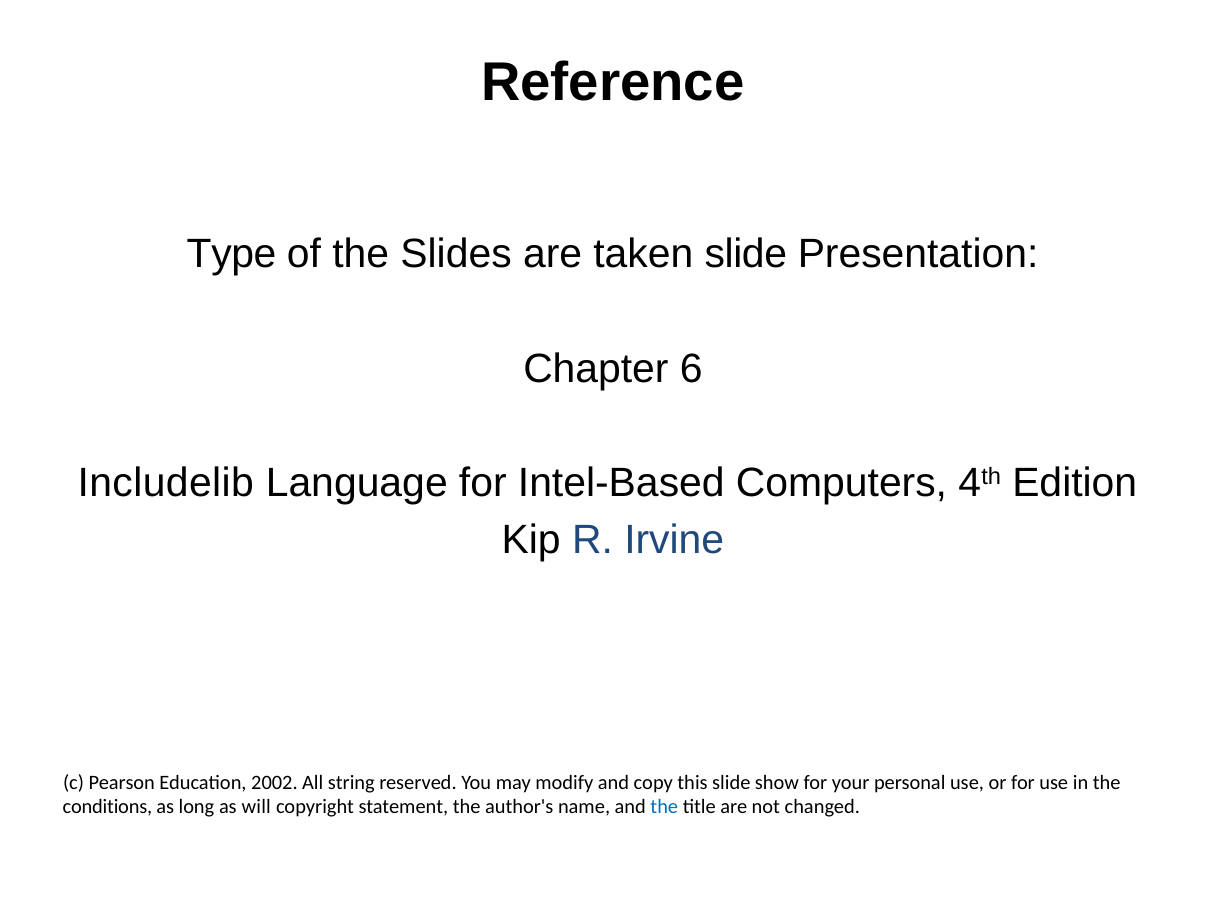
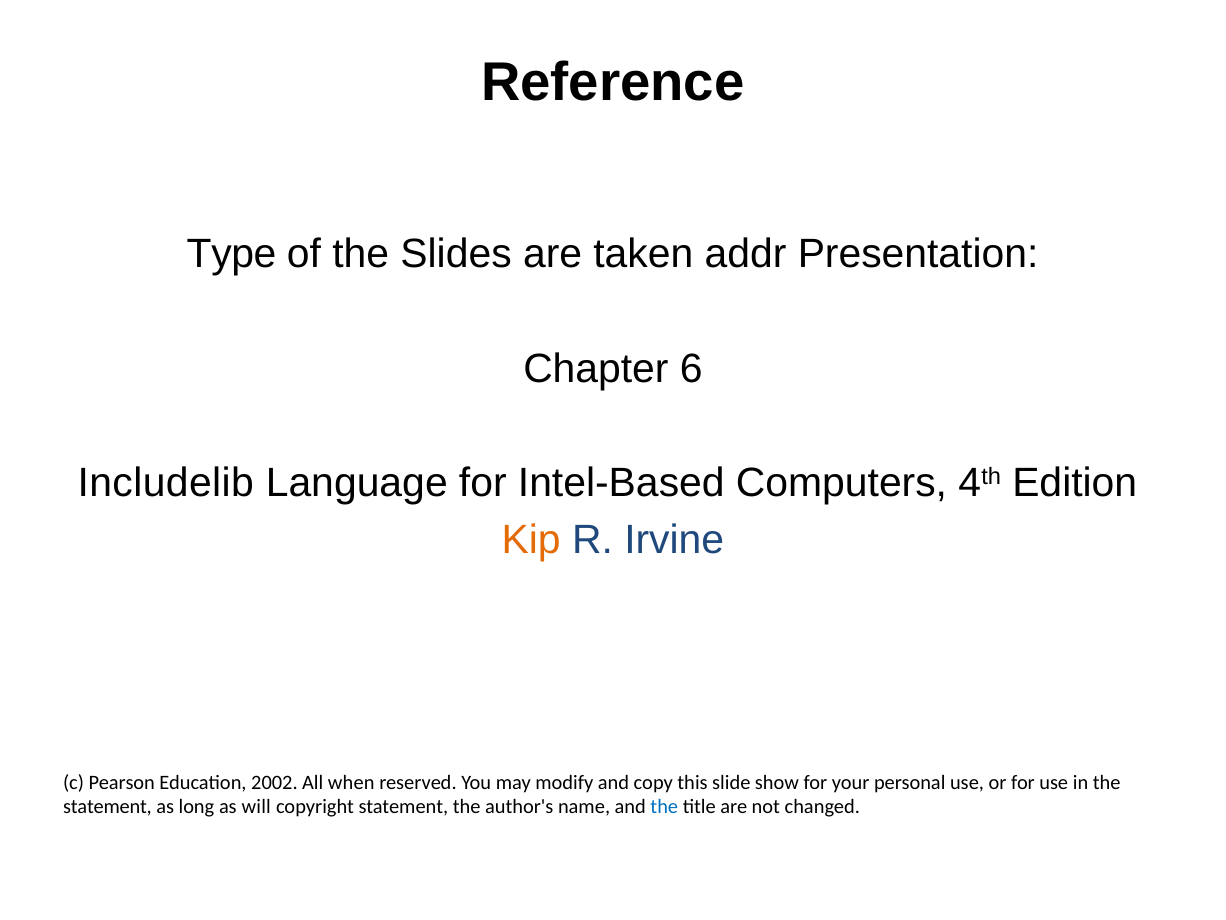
taken slide: slide -> addr
Kip colour: black -> orange
string: string -> when
conditions at (107, 807): conditions -> statement
